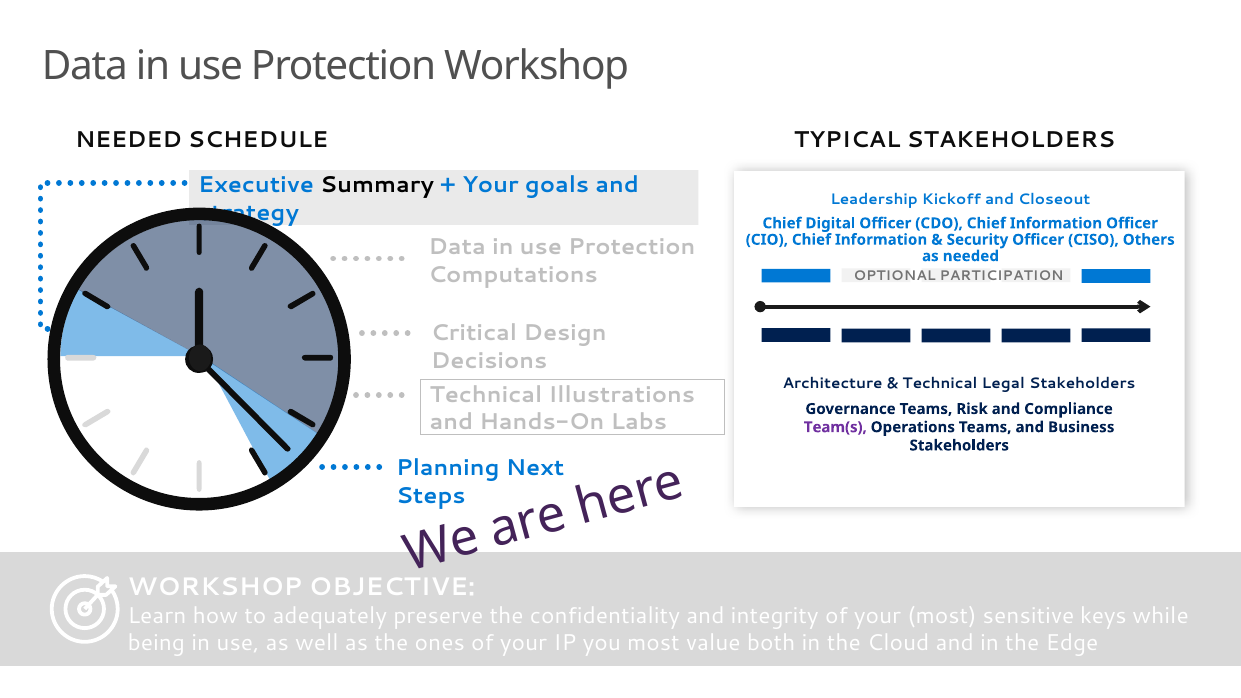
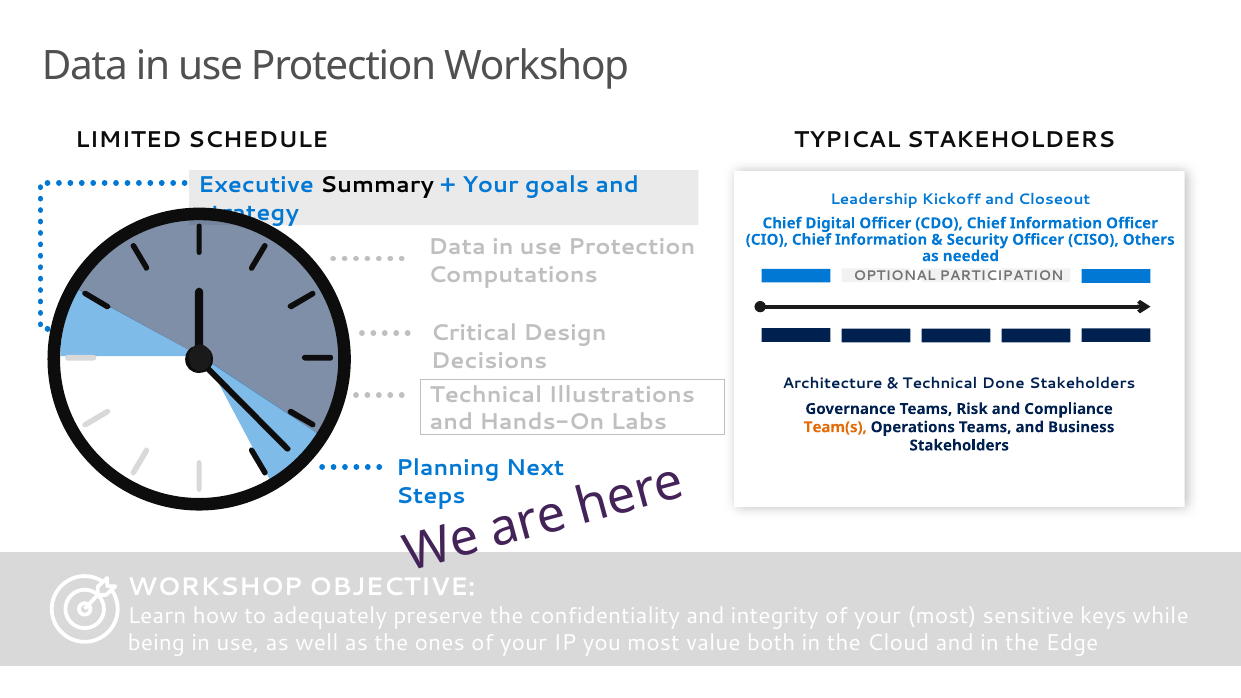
NEEDED at (129, 140): NEEDED -> LIMITED
Legal: Legal -> Done
Team(s colour: purple -> orange
